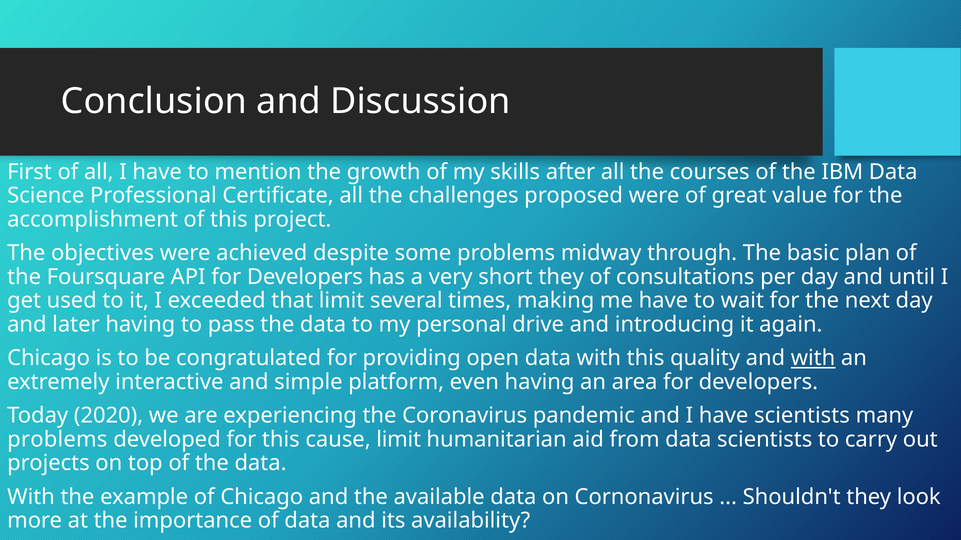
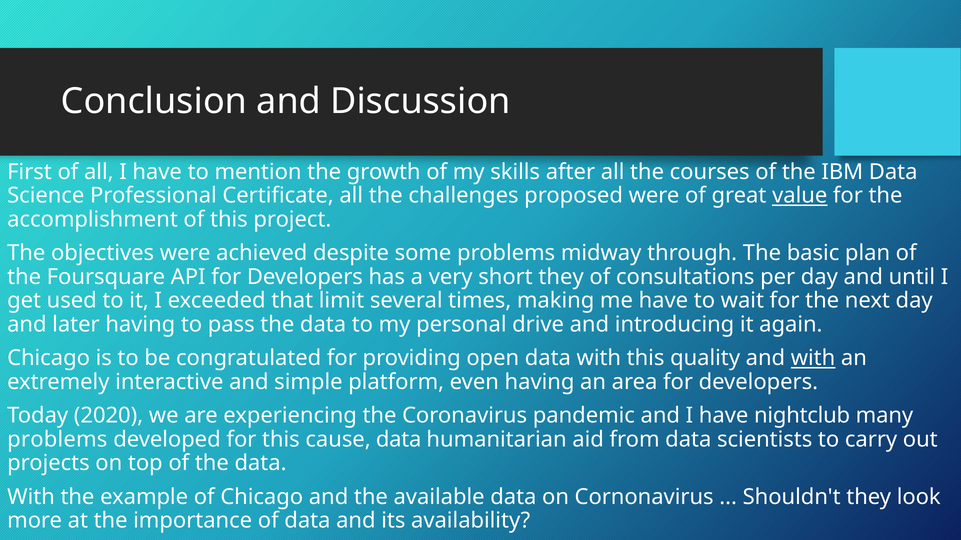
value underline: none -> present
have scientists: scientists -> nightclub
cause limit: limit -> data
